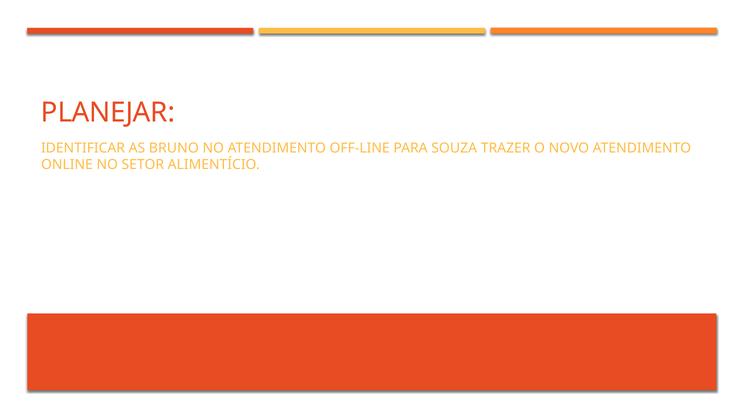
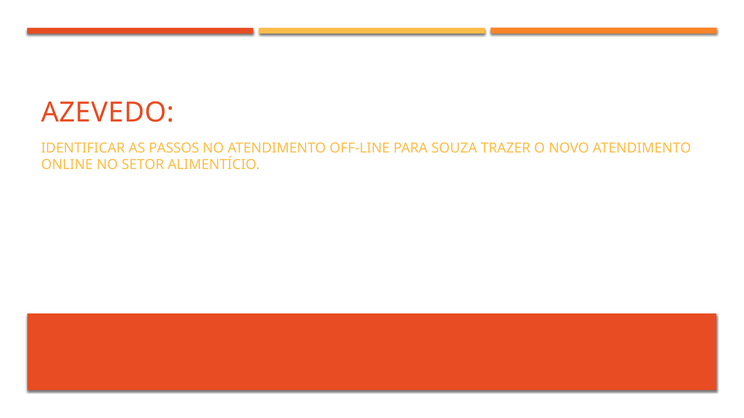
PLANEJAR: PLANEJAR -> AZEVEDO
BRUNO: BRUNO -> PASSOS
